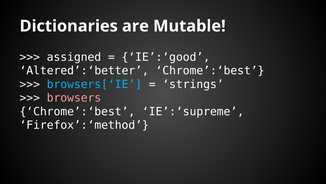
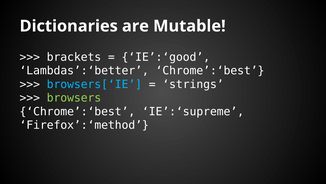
assigned: assigned -> brackets
Altered’:‘better: Altered’:‘better -> Lambdas’:‘better
browsers colour: pink -> light green
